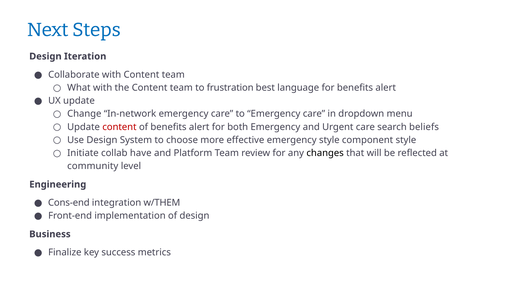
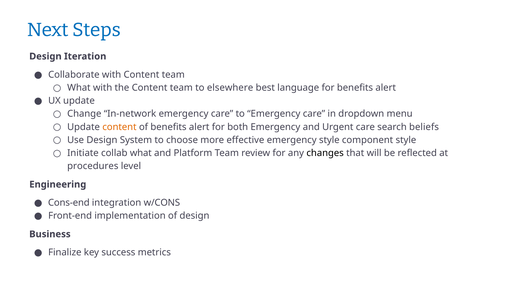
frustration: frustration -> elsewhere
content at (119, 127) colour: red -> orange
collab have: have -> what
community: community -> procedures
w/THEM: w/THEM -> w/CONS
